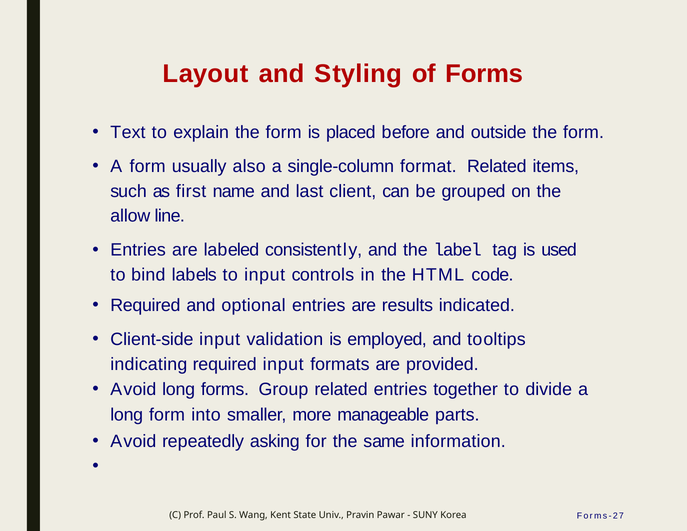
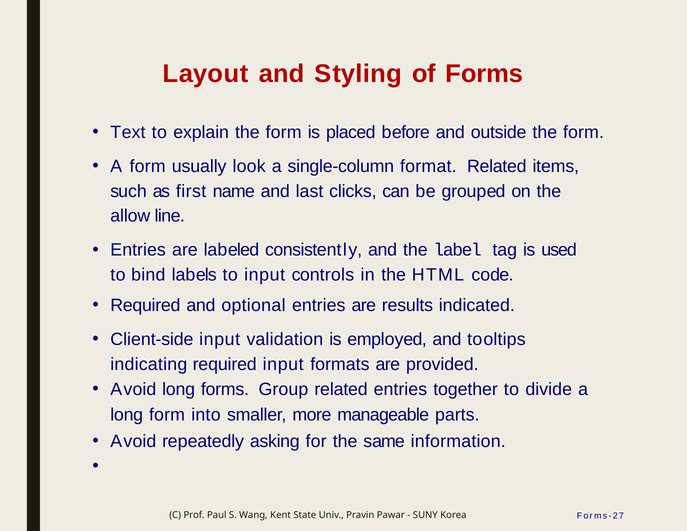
also: also -> look
client: client -> clicks
